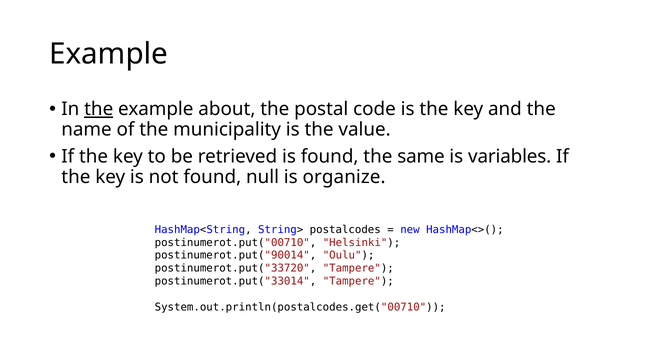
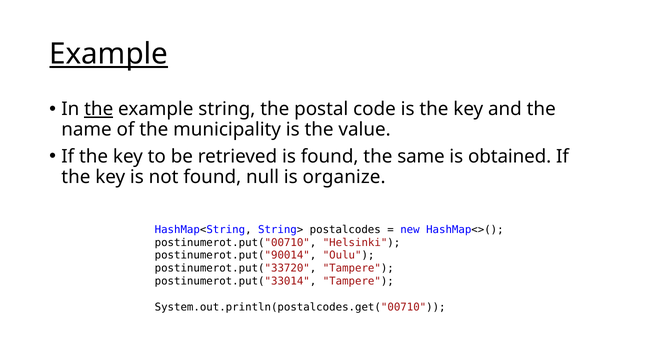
Example at (109, 54) underline: none -> present
about: about -> string
variables: variables -> obtained
